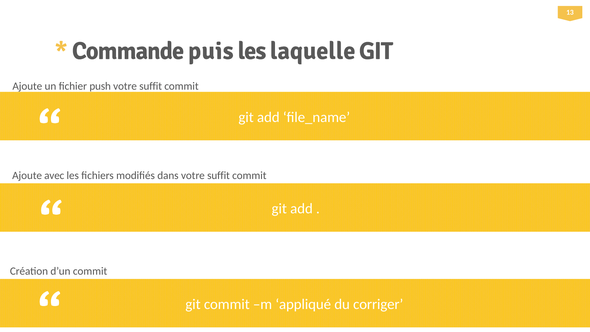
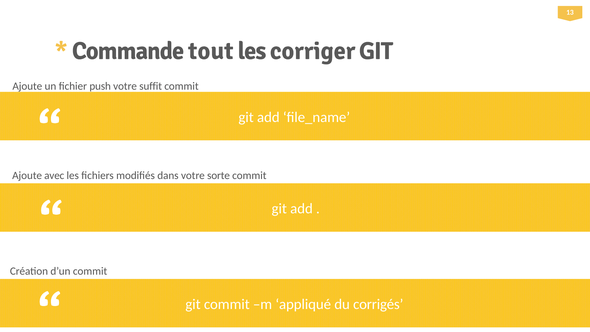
puis: puis -> tout
laquelle: laquelle -> corriger
dans votre suffit: suffit -> sorte
corriger: corriger -> corrigés
